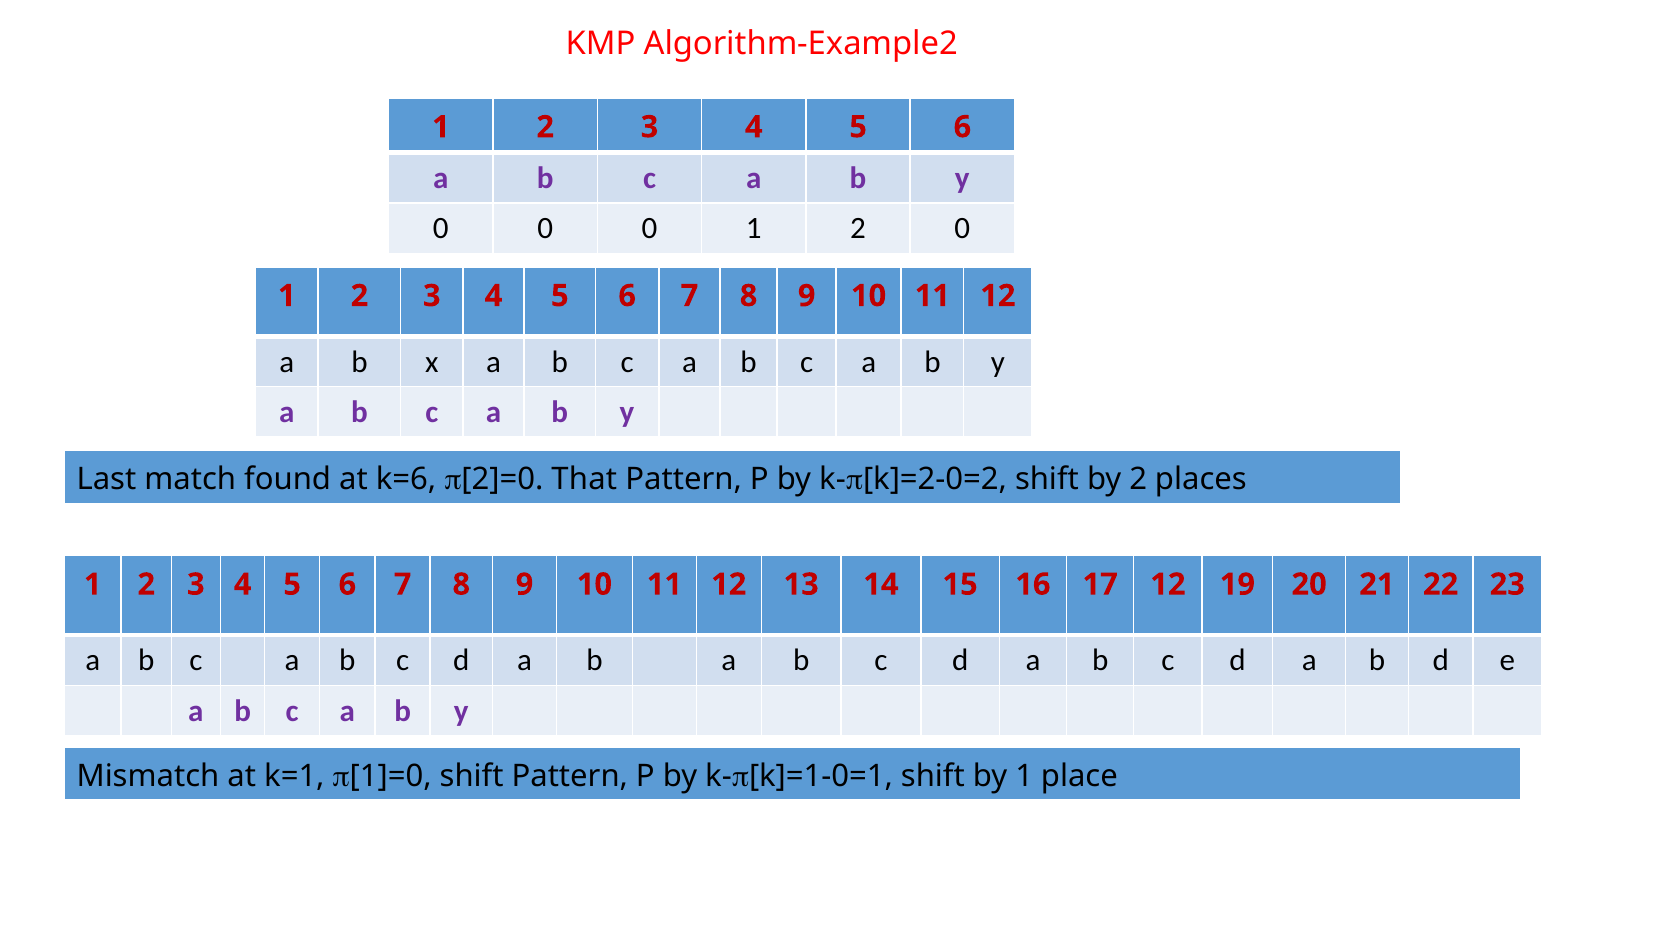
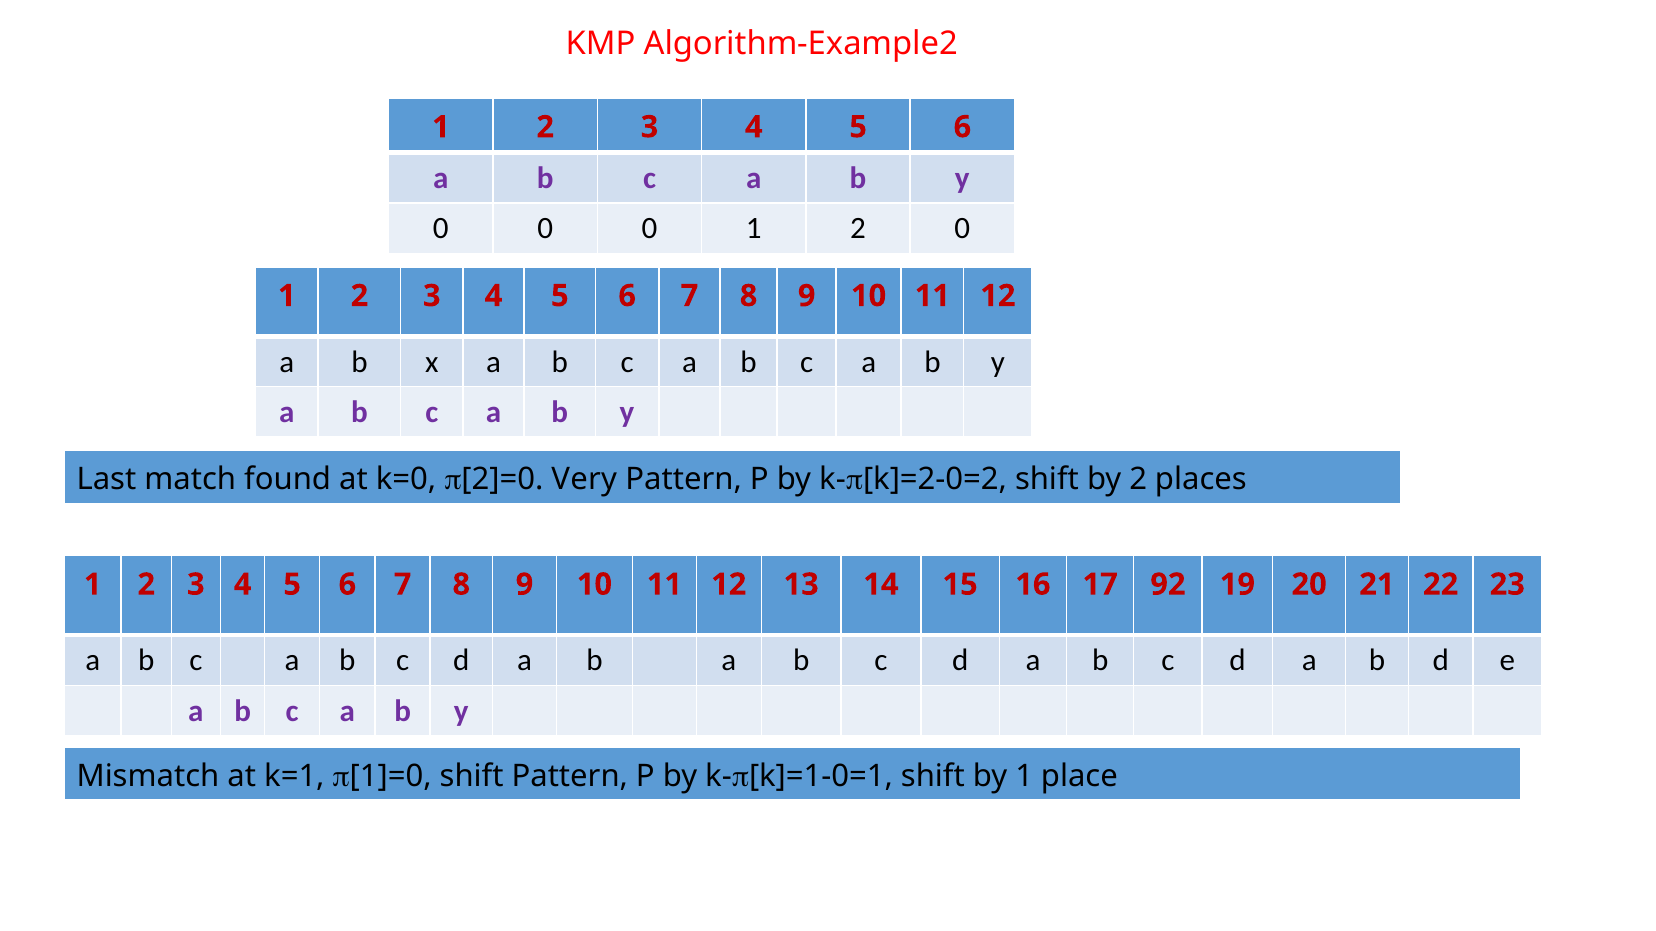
k=6: k=6 -> k=0
That: That -> Very
17 12: 12 -> 92
